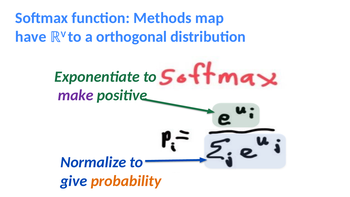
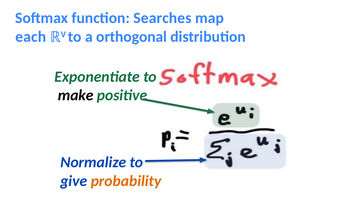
Methods: Methods -> Searches
have: have -> each
make colour: purple -> black
